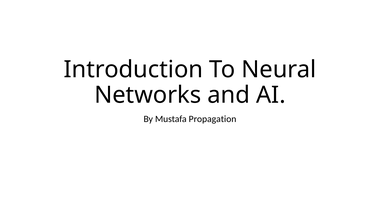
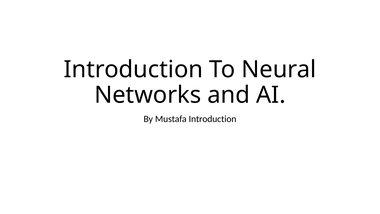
Mustafa Propagation: Propagation -> Introduction
